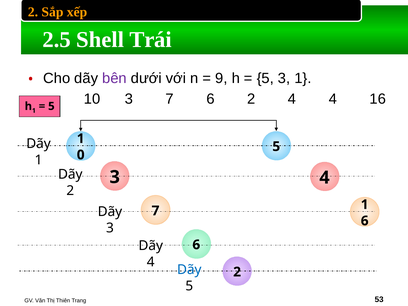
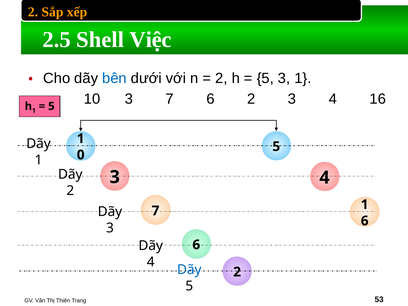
Trái: Trái -> Việc
bên colour: purple -> blue
9 at (221, 78): 9 -> 2
2 4: 4 -> 3
